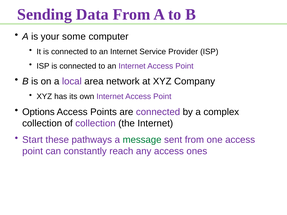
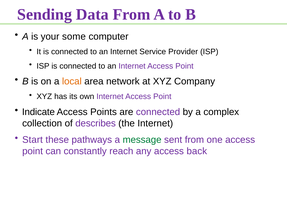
local colour: purple -> orange
Options: Options -> Indicate
of collection: collection -> describes
ones: ones -> back
